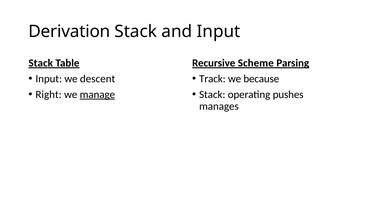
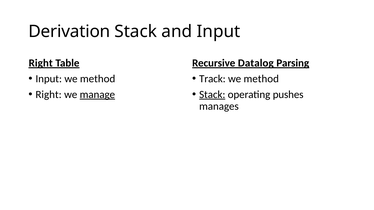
Stack at (41, 63): Stack -> Right
Scheme: Scheme -> Datalog
Input we descent: descent -> method
because at (261, 79): because -> method
Stack at (212, 95) underline: none -> present
